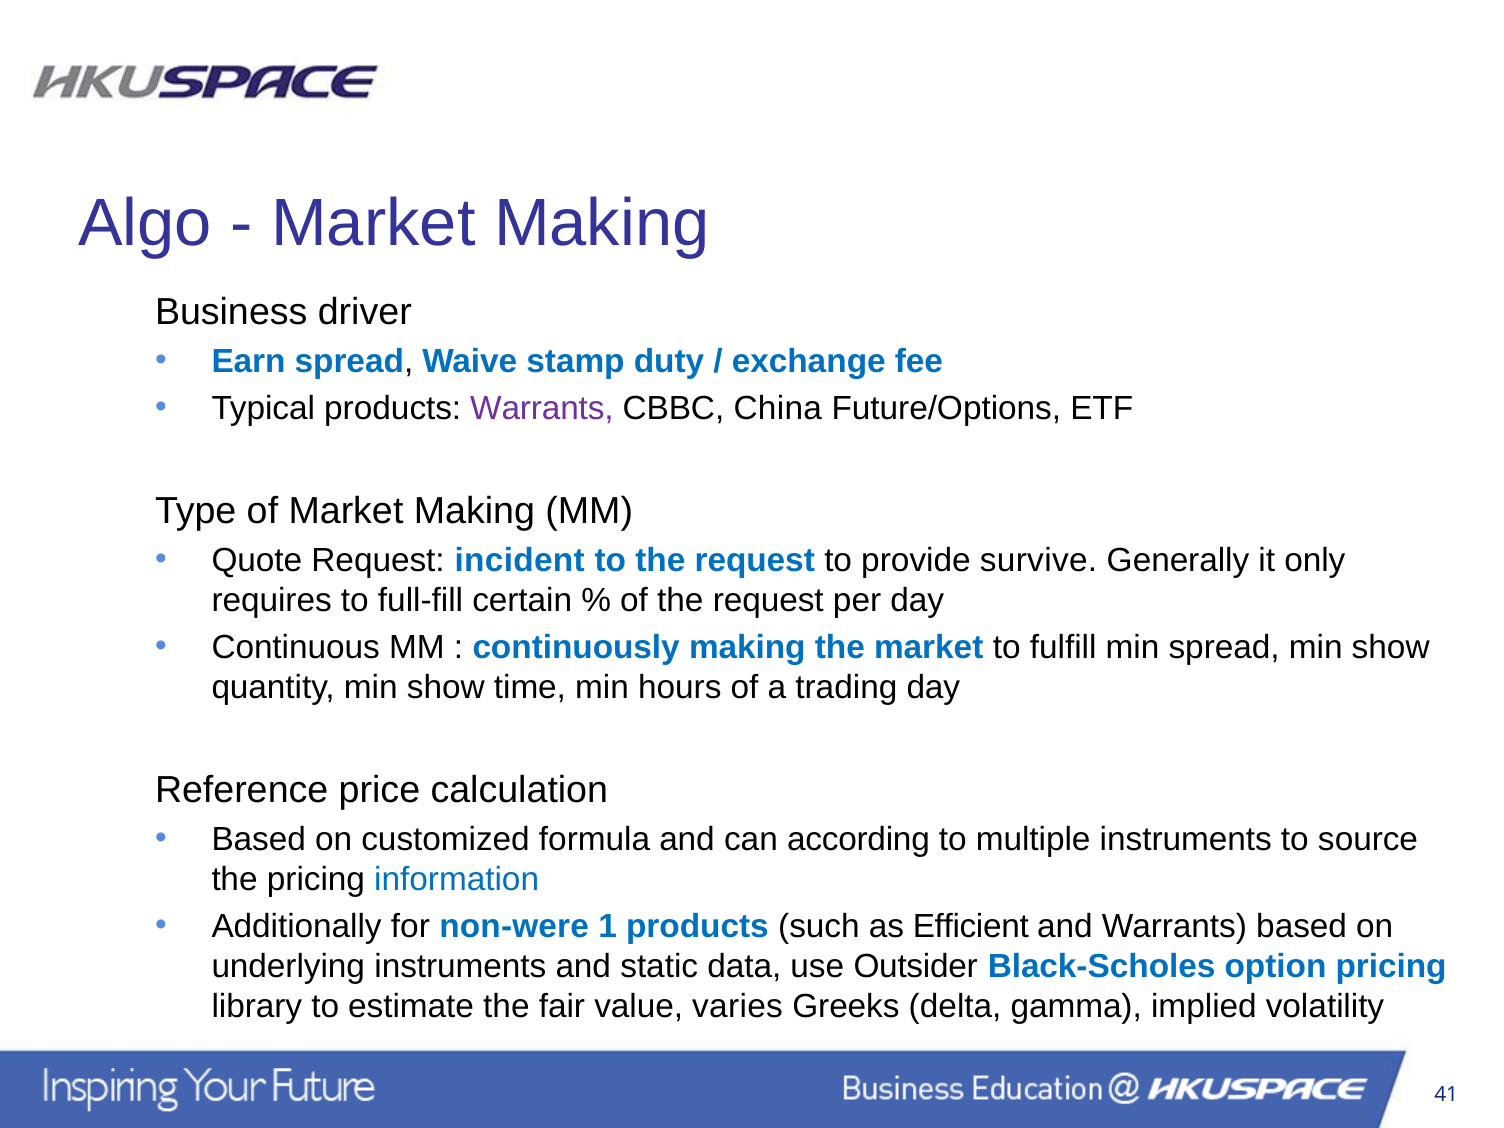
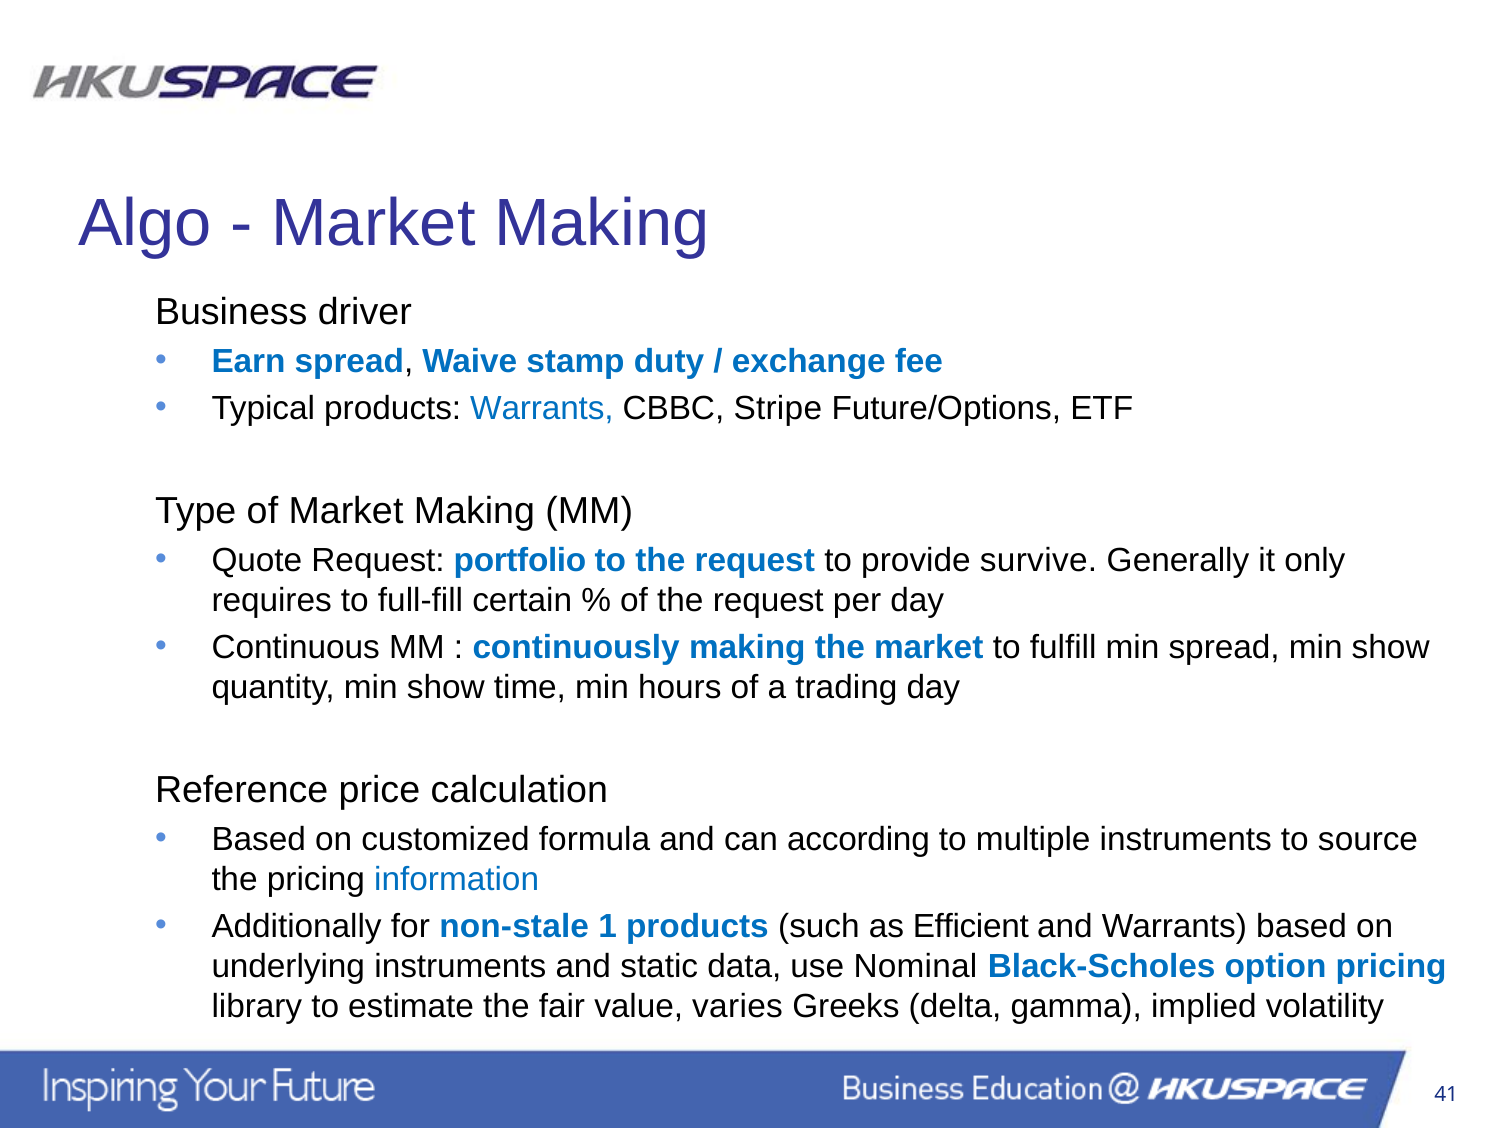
Warrants at (542, 408) colour: purple -> blue
China: China -> Stripe
incident: incident -> portfolio
non-were: non-were -> non-stale
Outsider: Outsider -> Nominal
